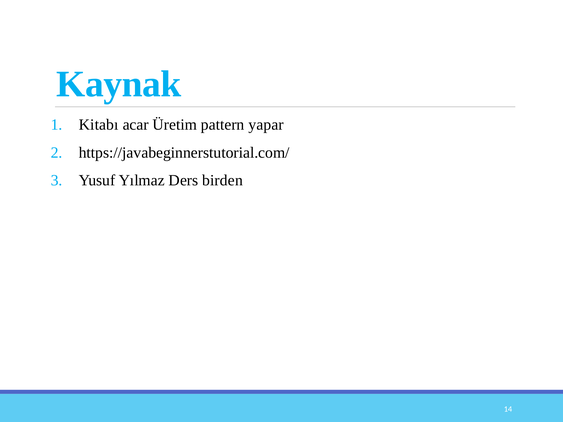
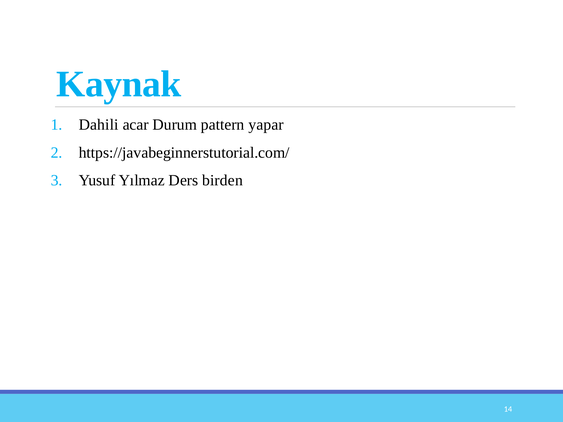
Kitabı: Kitabı -> Dahili
Üretim: Üretim -> Durum
